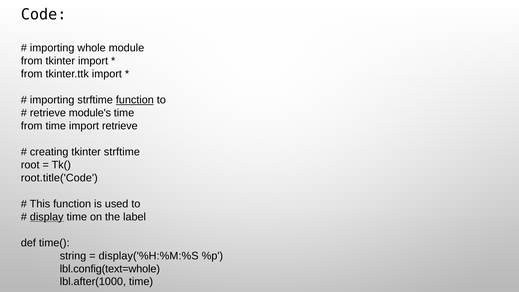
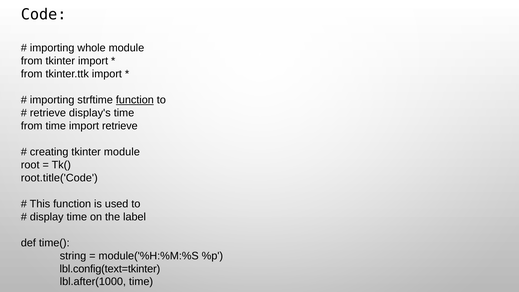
module's: module's -> display's
tkinter strftime: strftime -> module
display underline: present -> none
display('%H:%M:%S: display('%H:%M:%S -> module('%H:%M:%S
lbl.config(text=whole: lbl.config(text=whole -> lbl.config(text=tkinter
